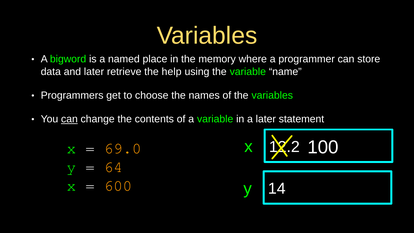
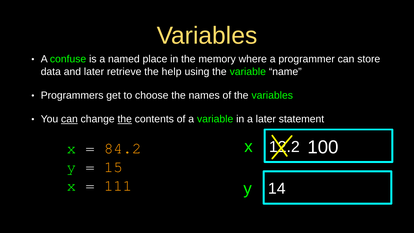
bigword: bigword -> confuse
the at (125, 119) underline: none -> present
69.0: 69.0 -> 84.2
64: 64 -> 15
600: 600 -> 111
